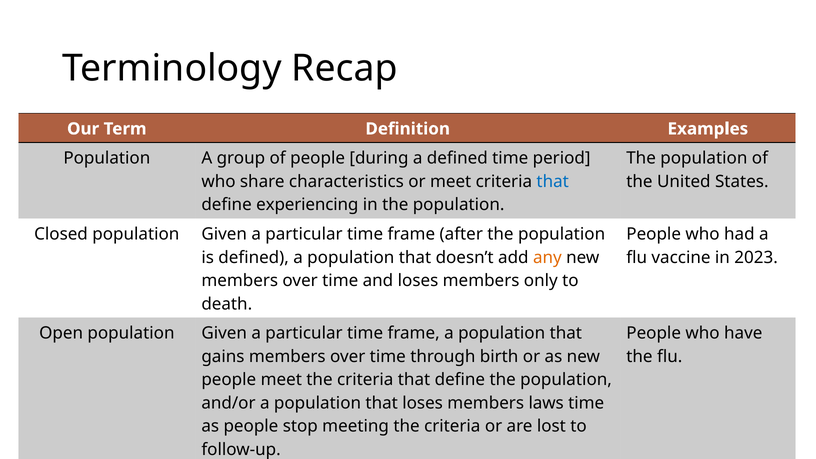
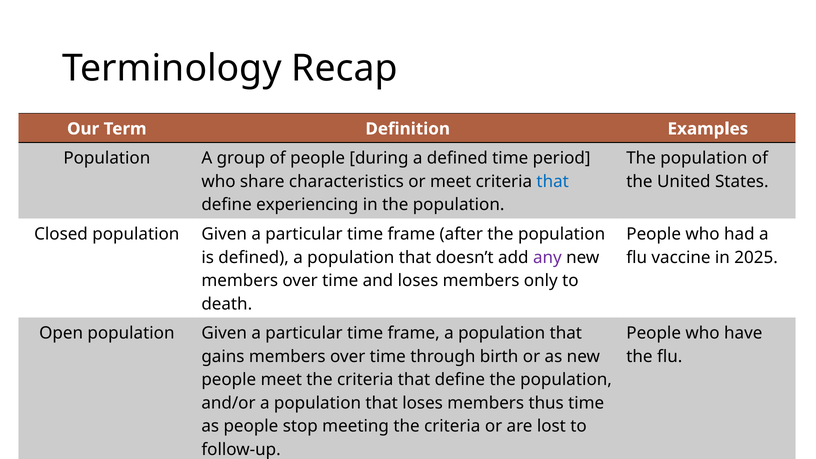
any colour: orange -> purple
2023: 2023 -> 2025
laws: laws -> thus
